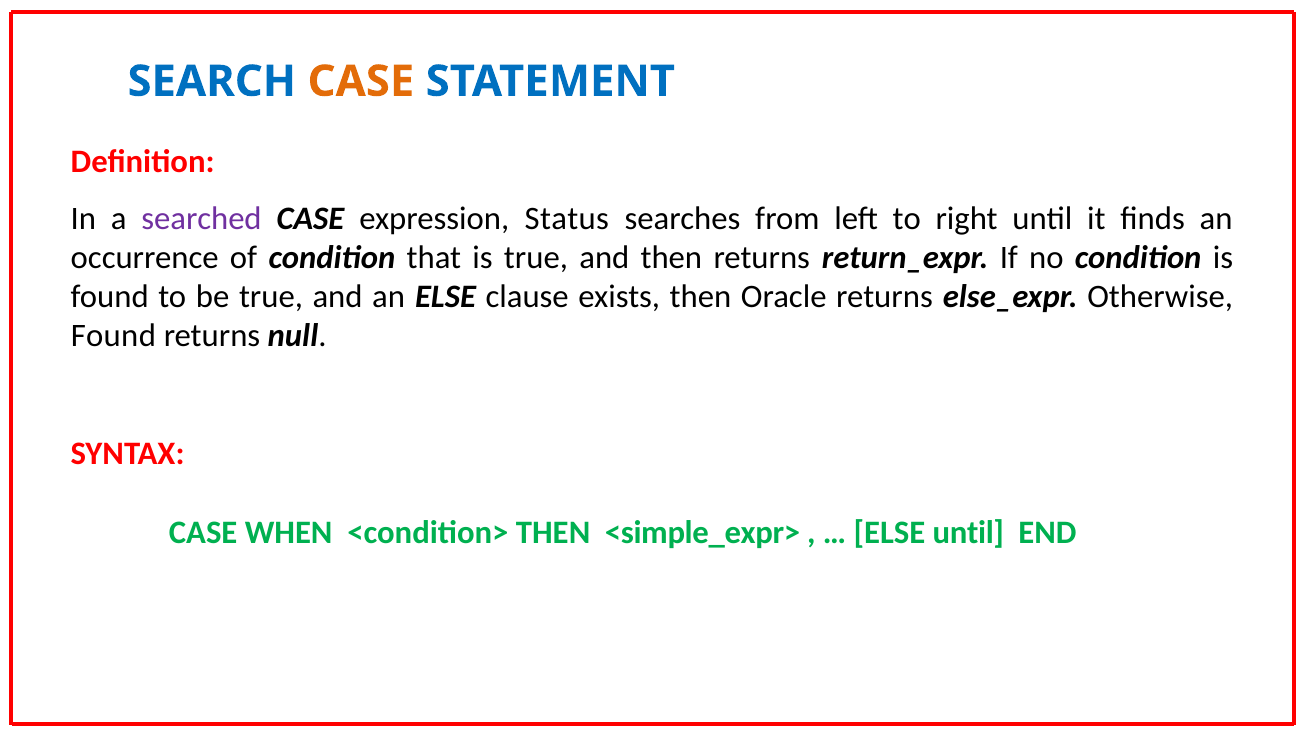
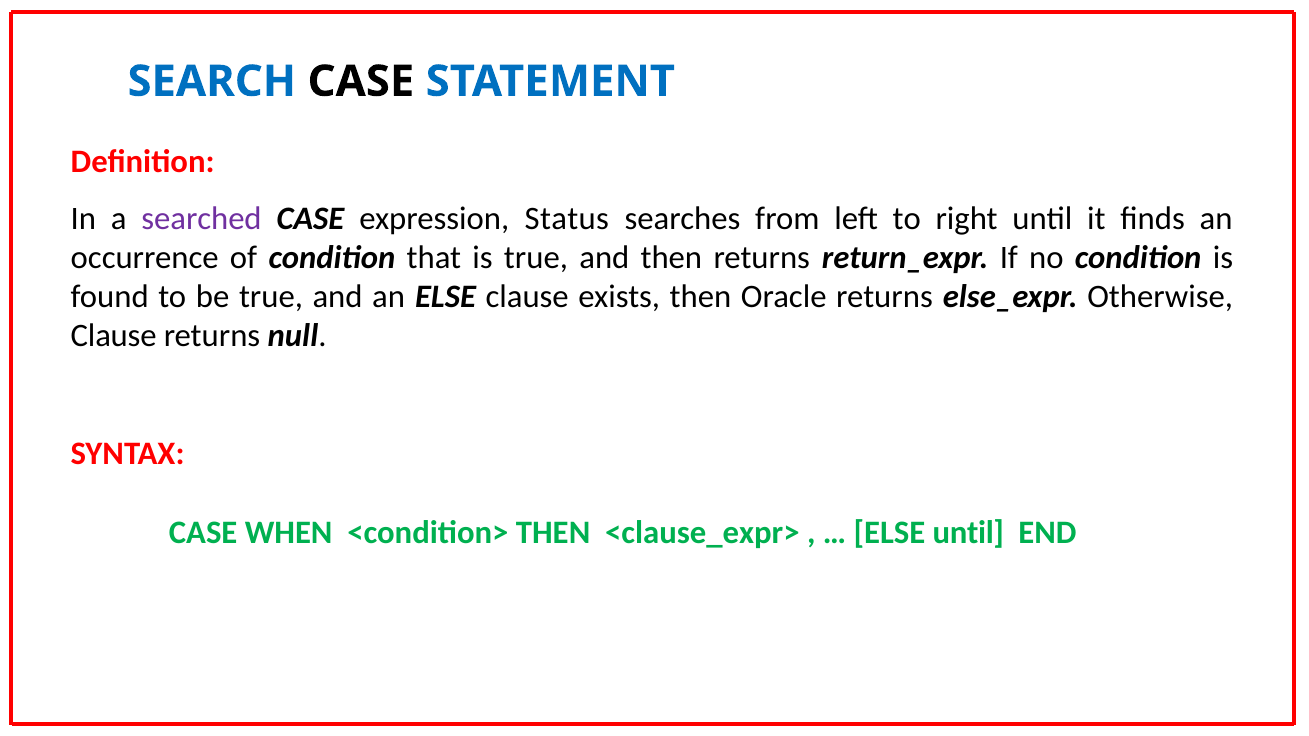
CASE at (361, 81) colour: orange -> black
Found at (113, 336): Found -> Clause
<simple_expr>: <simple_expr> -> <clause_expr>
